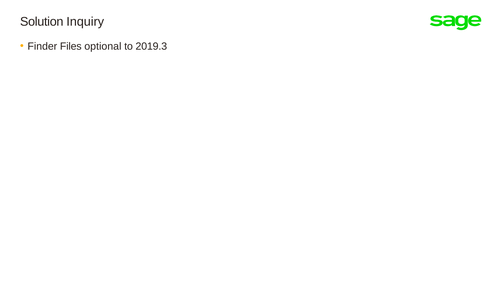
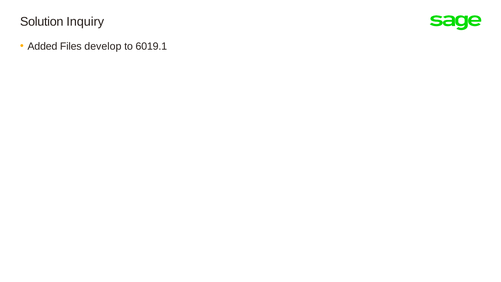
Finder: Finder -> Added
optional: optional -> develop
2019.3: 2019.3 -> 6019.1
